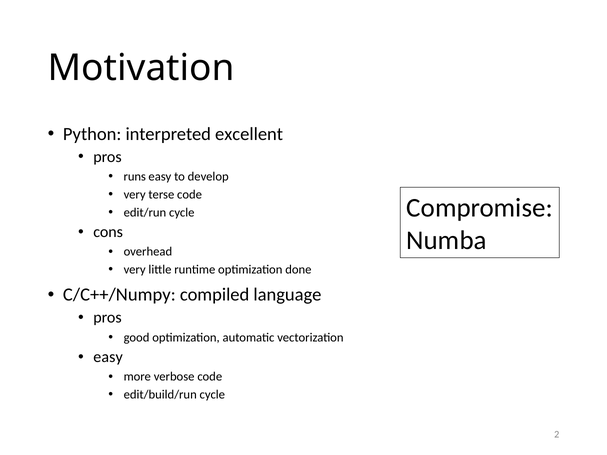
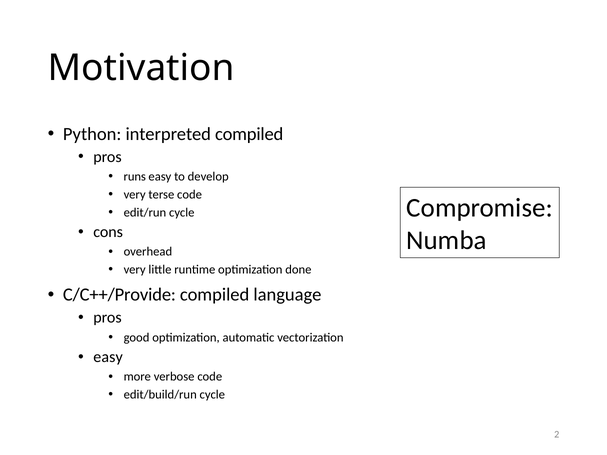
interpreted excellent: excellent -> compiled
C/C++/Numpy: C/C++/Numpy -> C/C++/Provide
